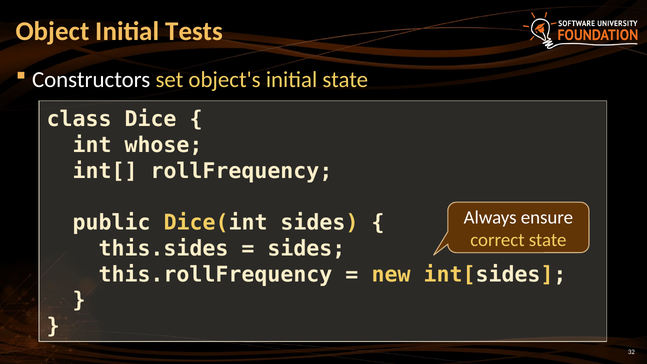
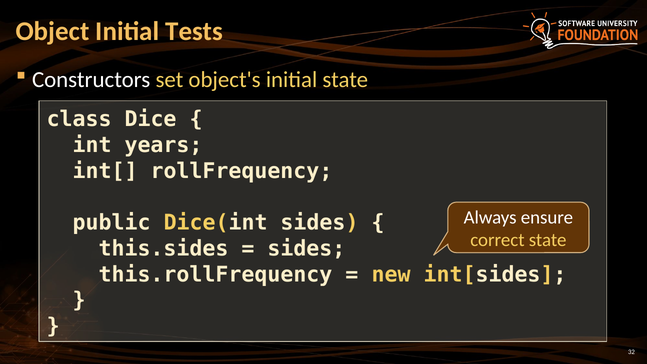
whose: whose -> years
